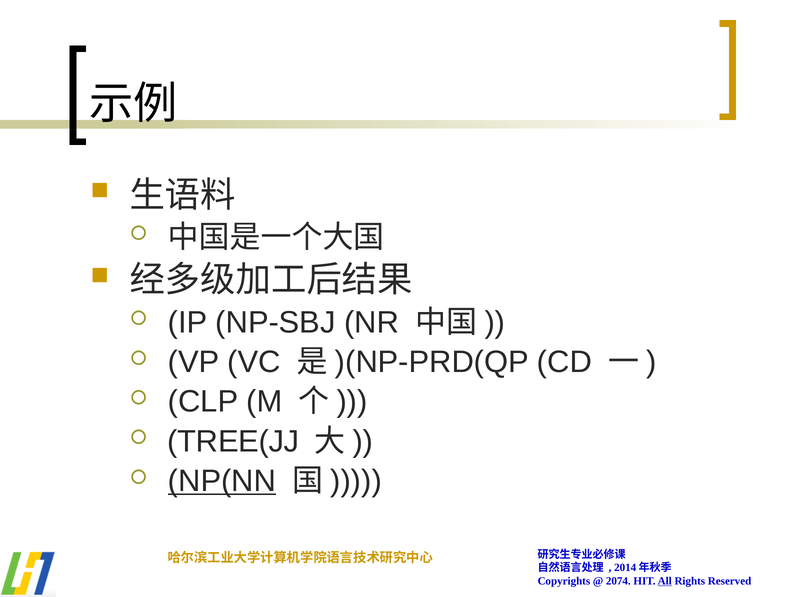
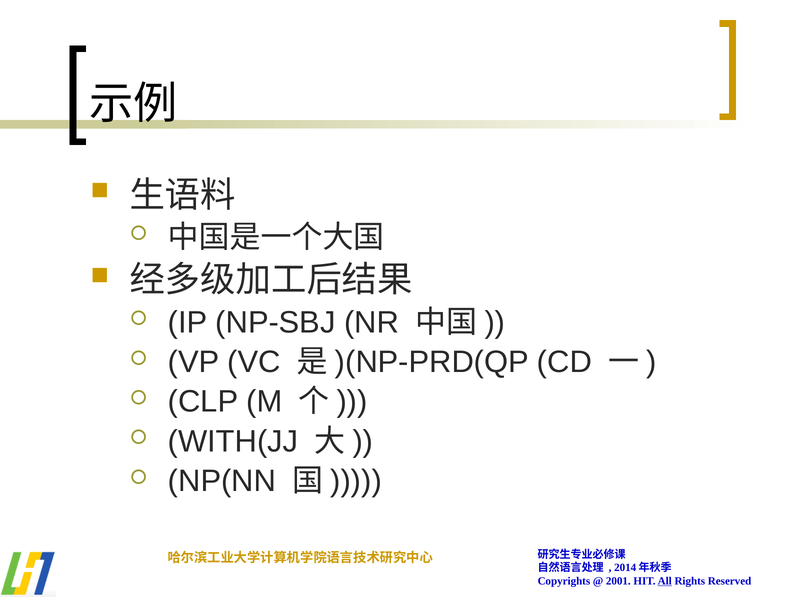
TREE(JJ: TREE(JJ -> WITH(JJ
NP(NN underline: present -> none
2074: 2074 -> 2001
